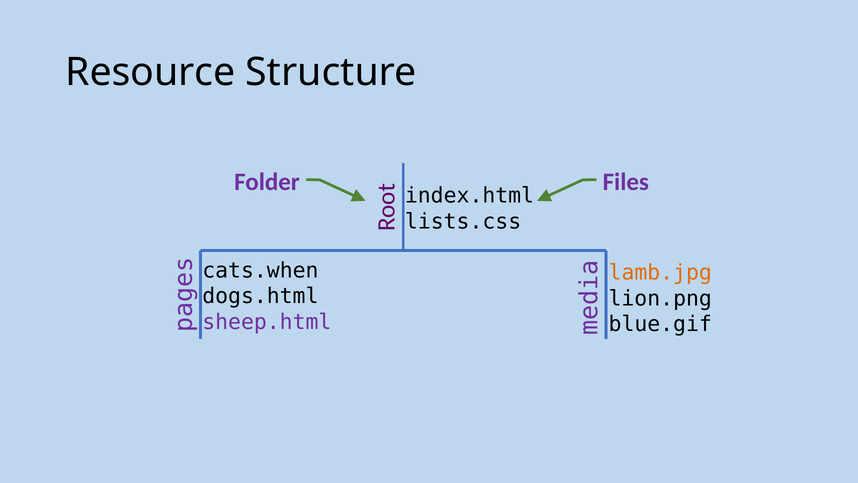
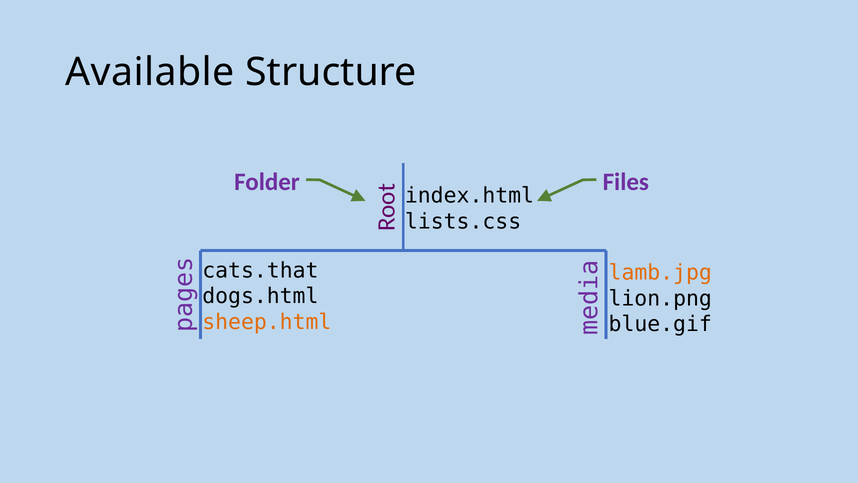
Resource: Resource -> Available
cats.when: cats.when -> cats.that
sheep.html colour: purple -> orange
